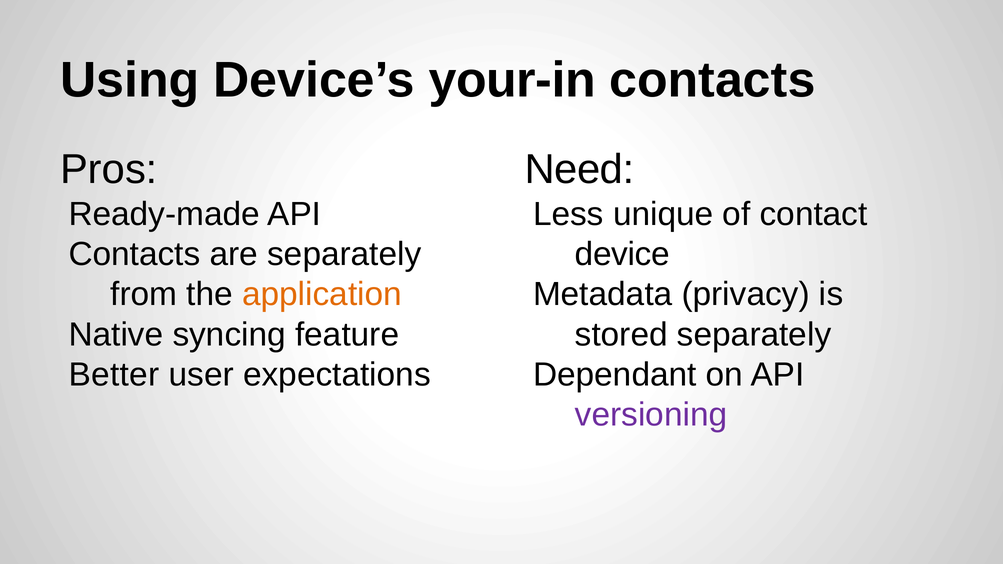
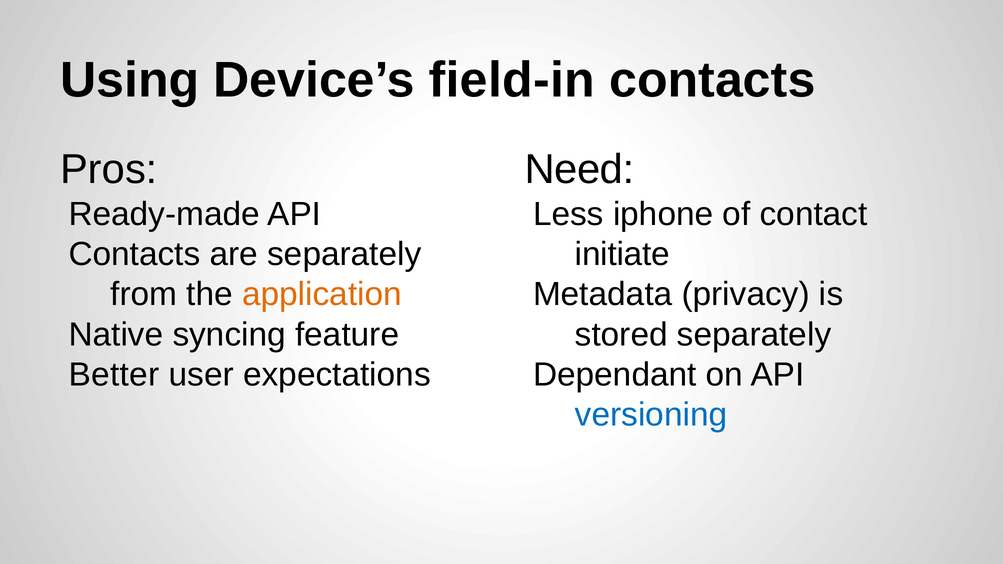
your-in: your-in -> field-in
unique: unique -> iphone
device: device -> initiate
versioning colour: purple -> blue
